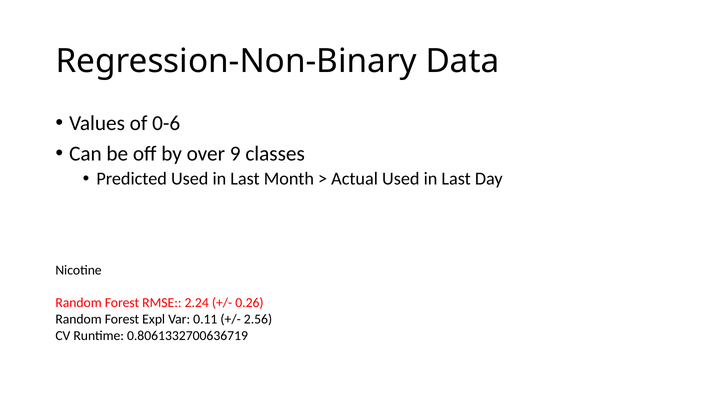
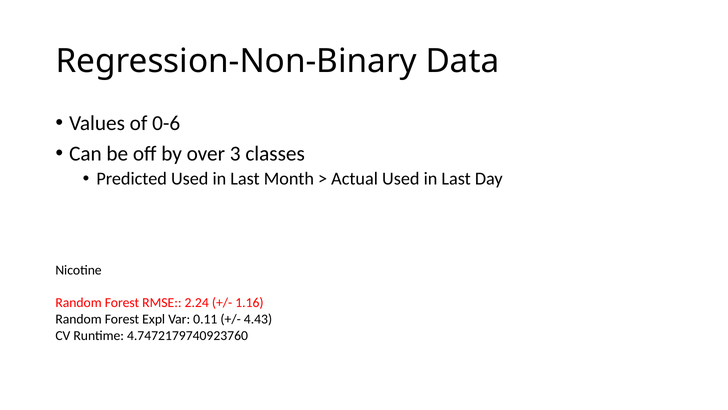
9: 9 -> 3
0.26: 0.26 -> 1.16
2.56: 2.56 -> 4.43
0.8061332700636719: 0.8061332700636719 -> 4.7472179740923760
